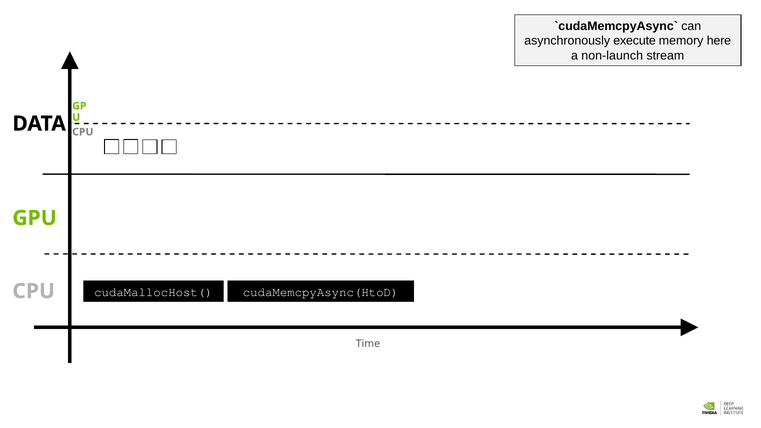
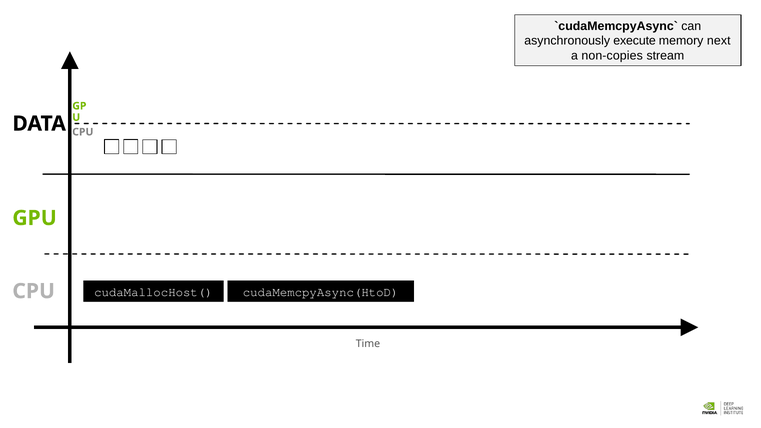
here: here -> next
non-launch: non-launch -> non-copies
